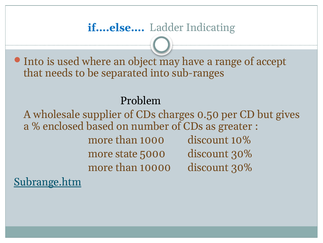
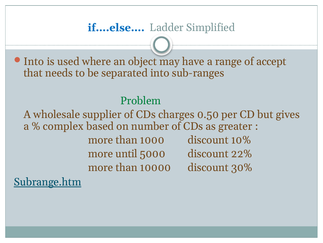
Indicating: Indicating -> Simplified
Problem colour: black -> green
enclosed: enclosed -> complex
state: state -> until
5000 discount 30%: 30% -> 22%
